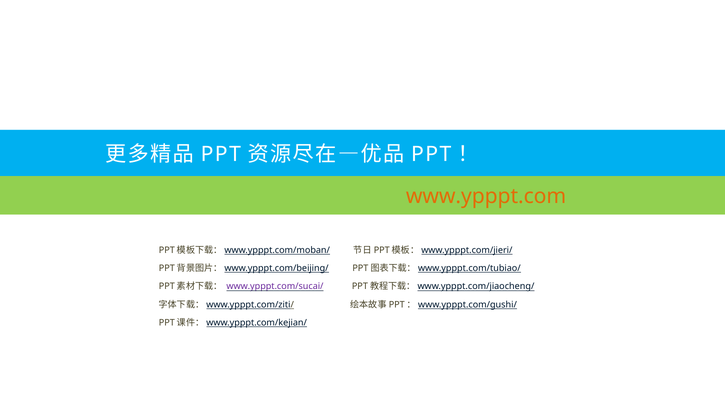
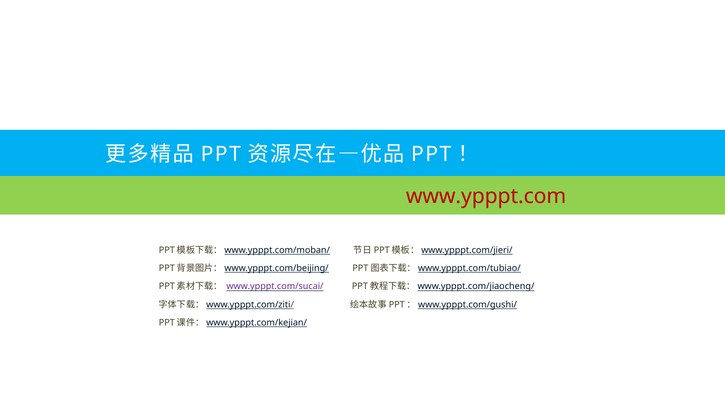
www.ypppt.com colour: orange -> red
